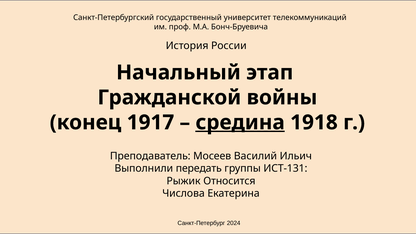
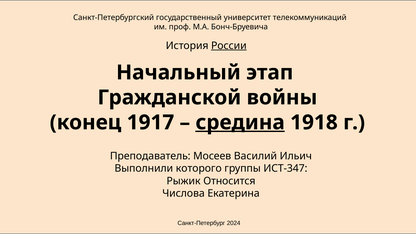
России underline: none -> present
передать: передать -> которого
ИСТ-131: ИСТ-131 -> ИСТ-347
